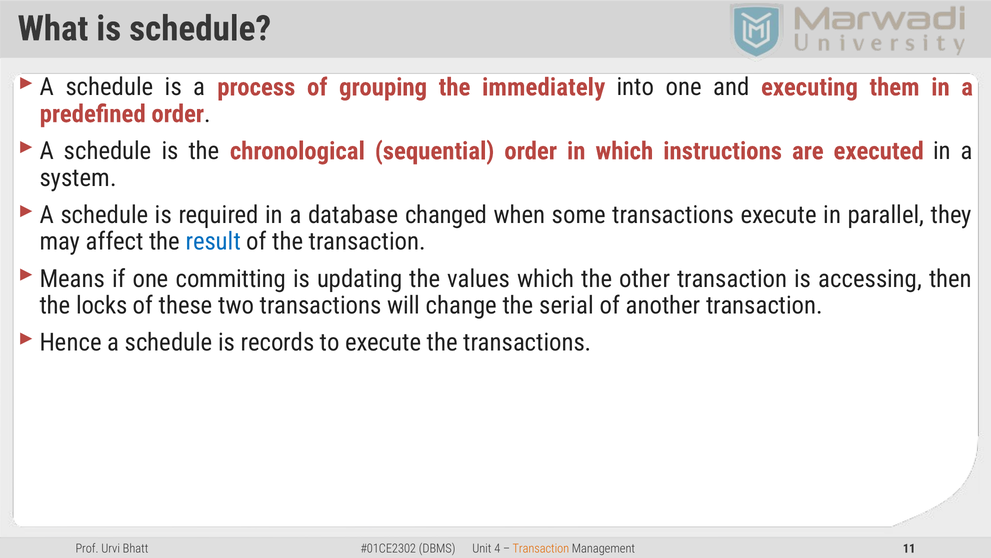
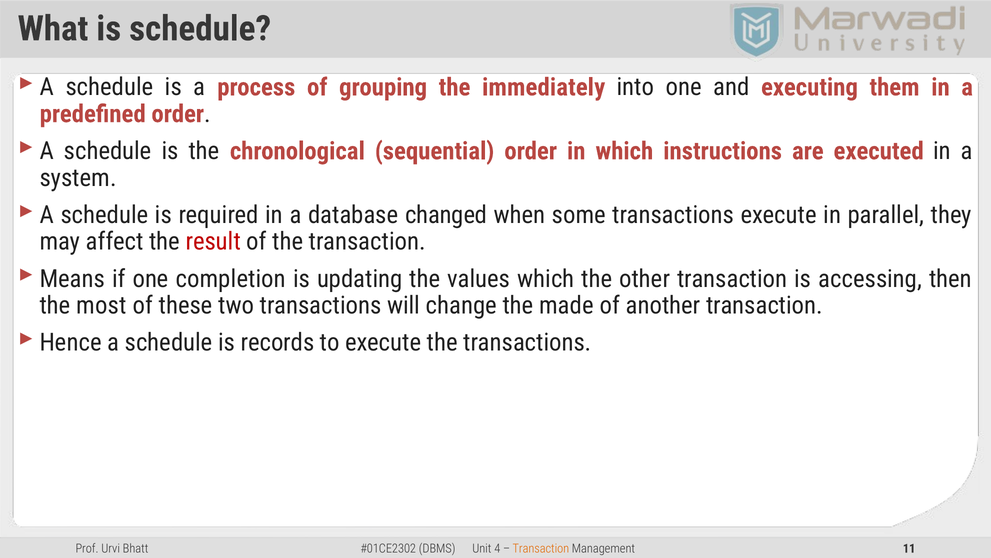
result colour: blue -> red
committing: committing -> completion
locks: locks -> most
serial: serial -> made
